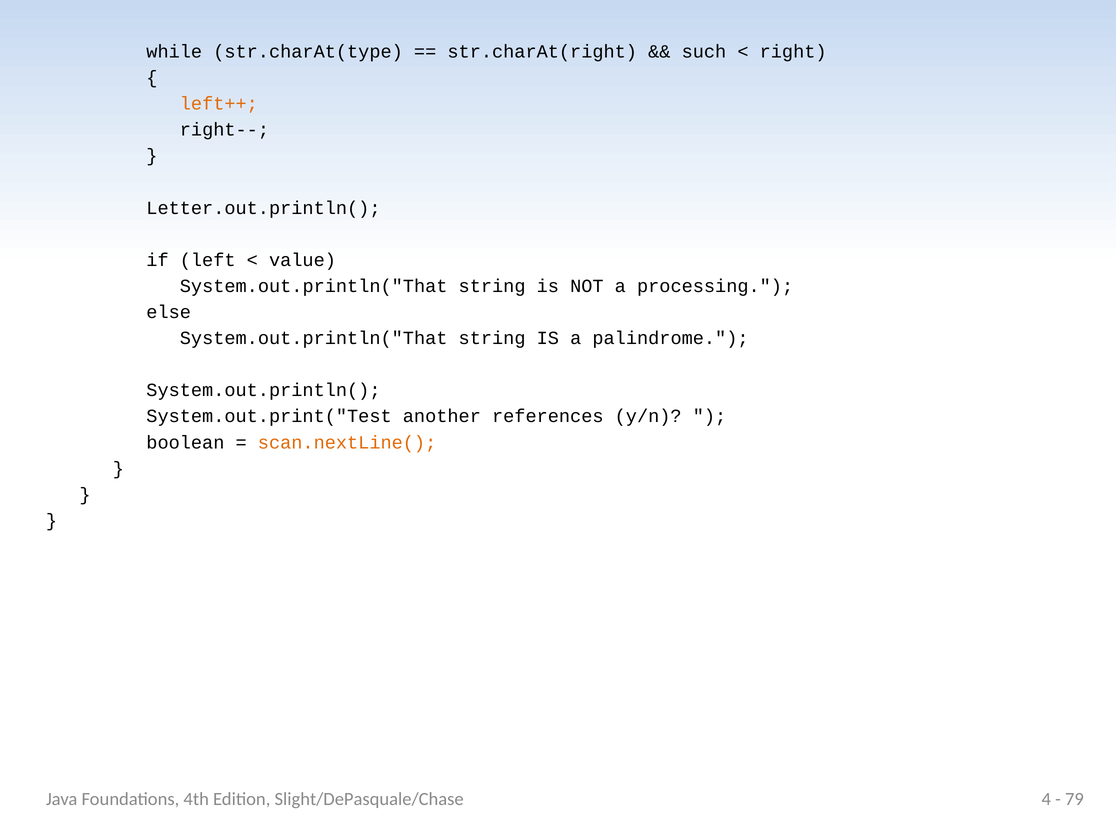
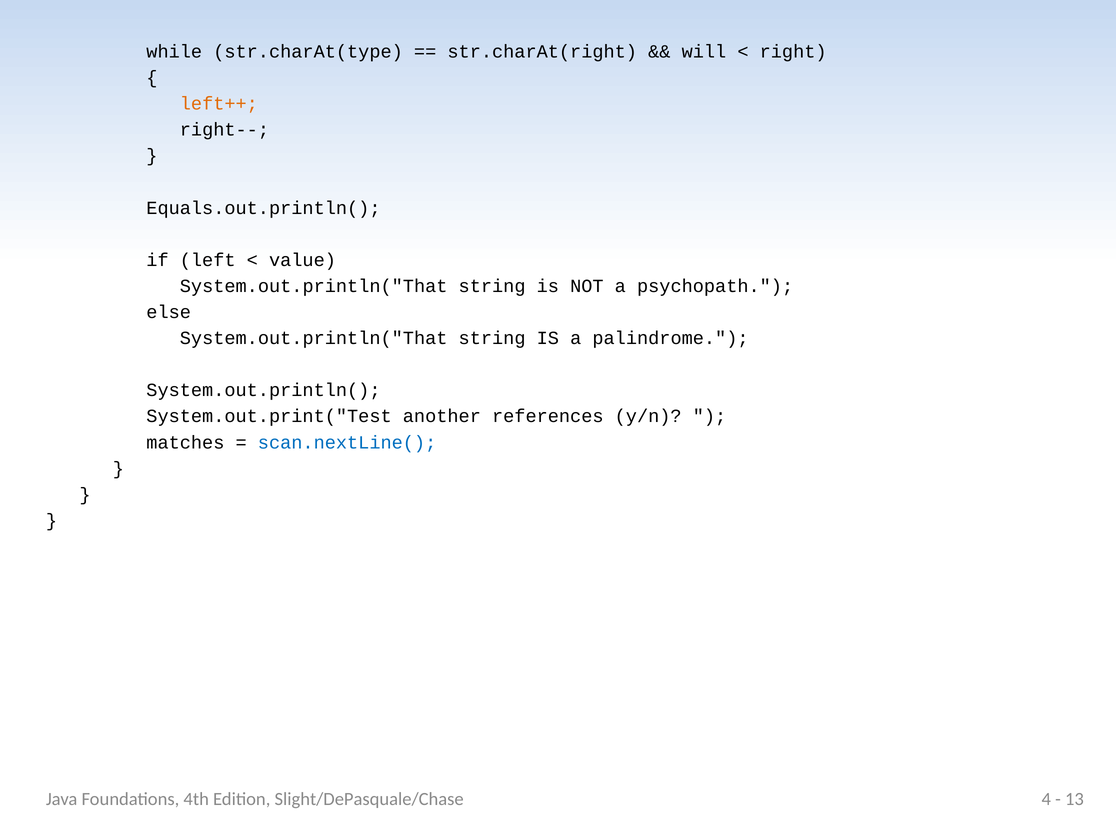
such: such -> will
Letter.out.println(: Letter.out.println( -> Equals.out.println(
processing: processing -> psychopath
boolean: boolean -> matches
scan.nextLine( colour: orange -> blue
79: 79 -> 13
